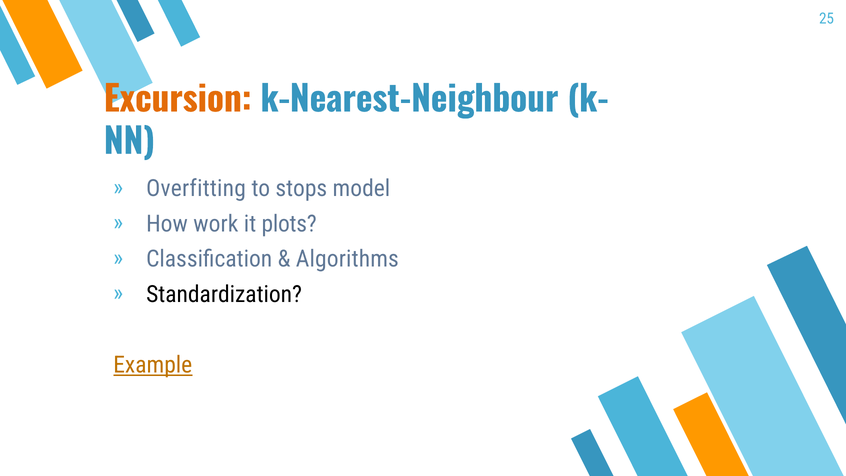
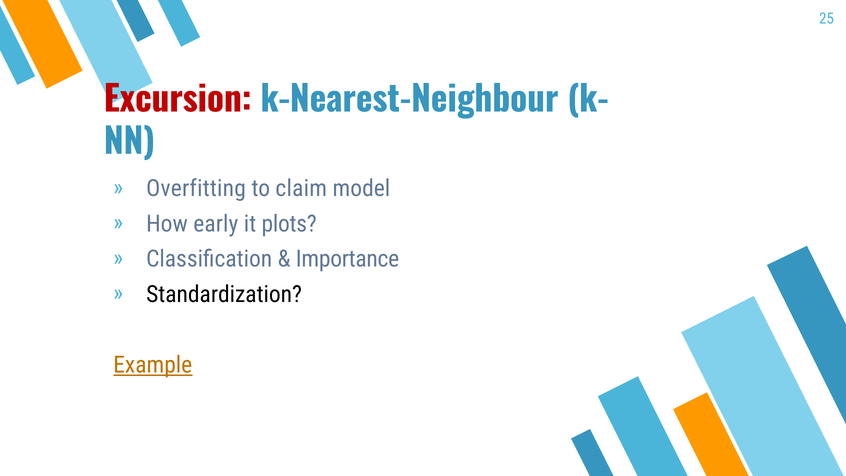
Excursion colour: orange -> red
stops: stops -> claim
work: work -> early
Algorithms: Algorithms -> Importance
